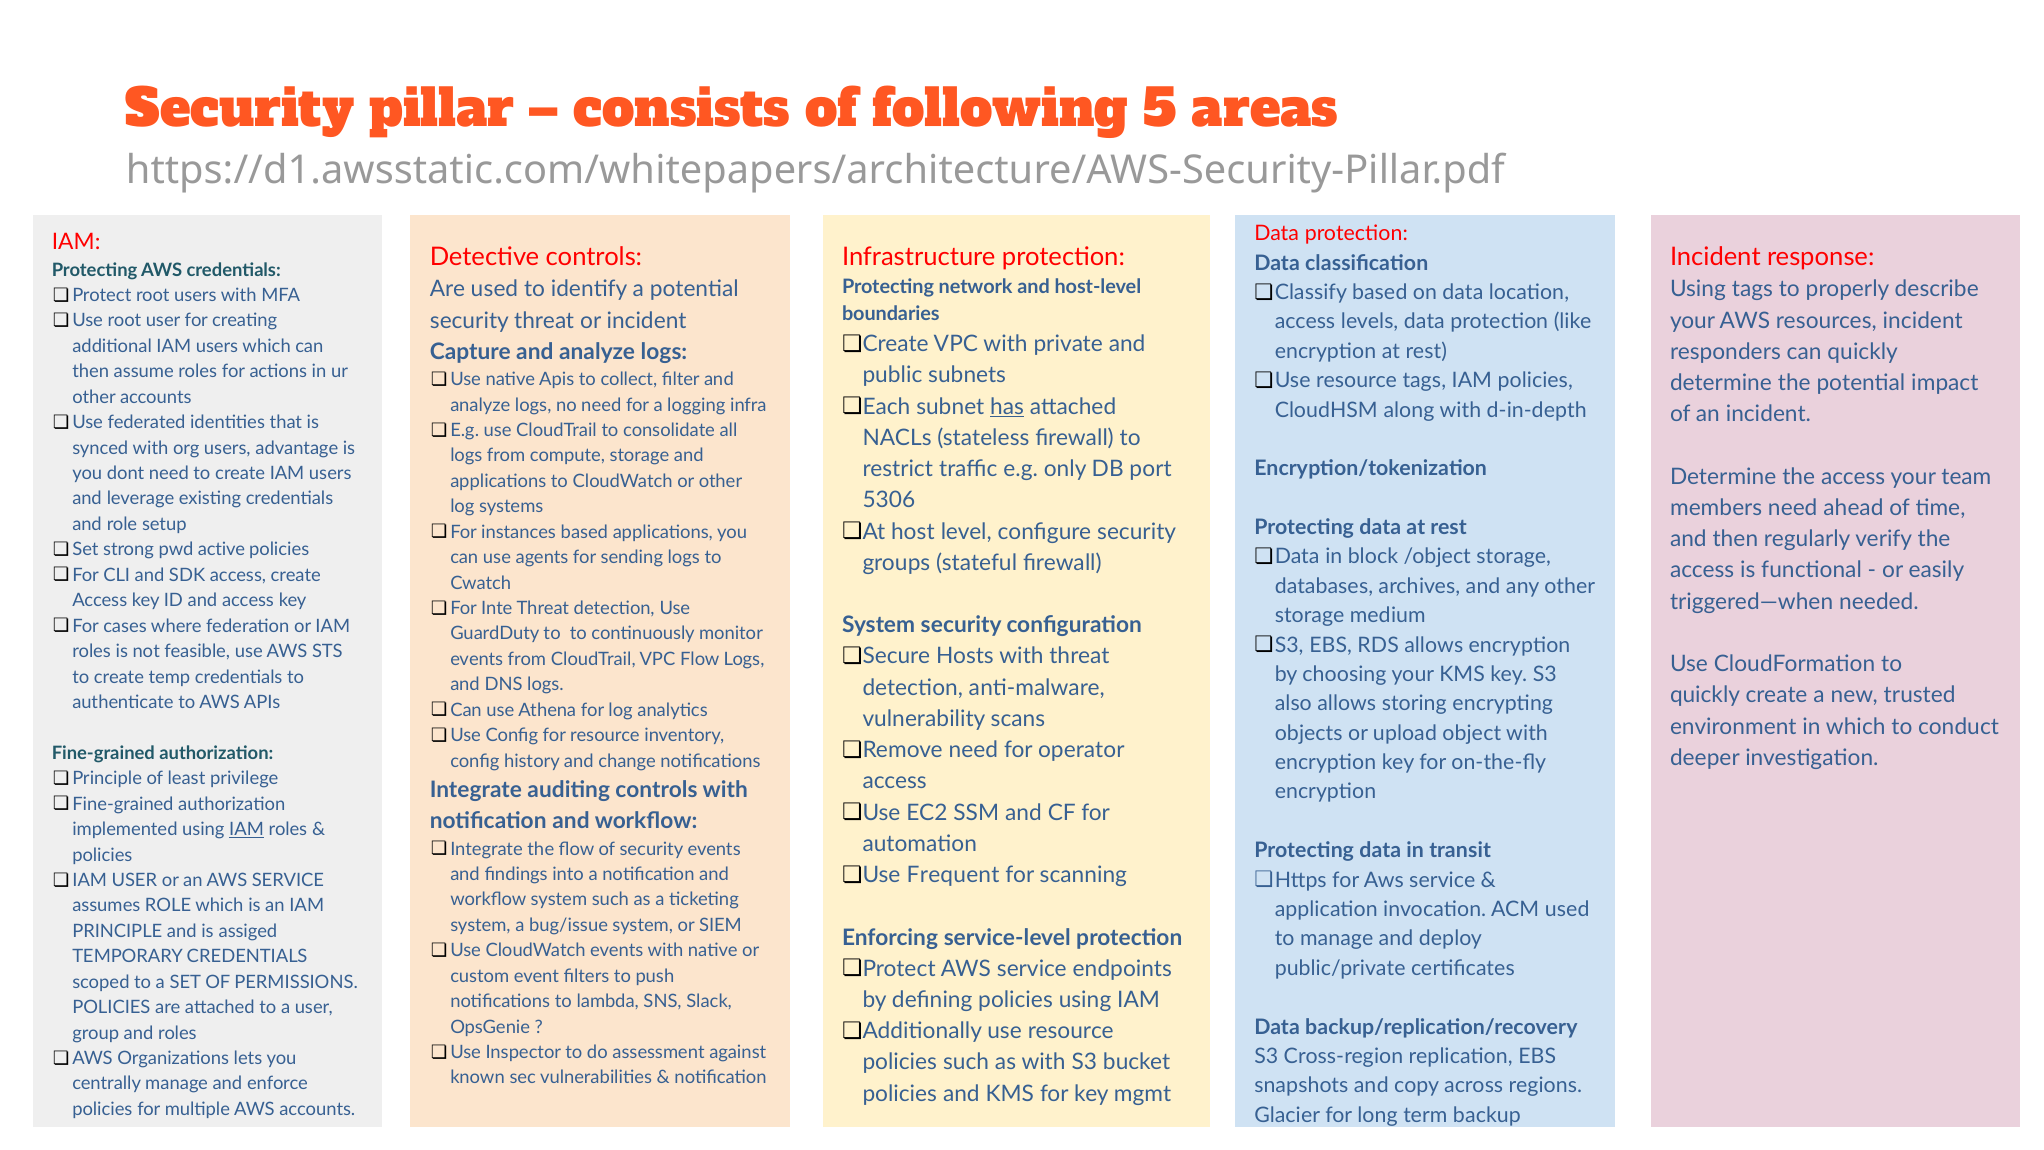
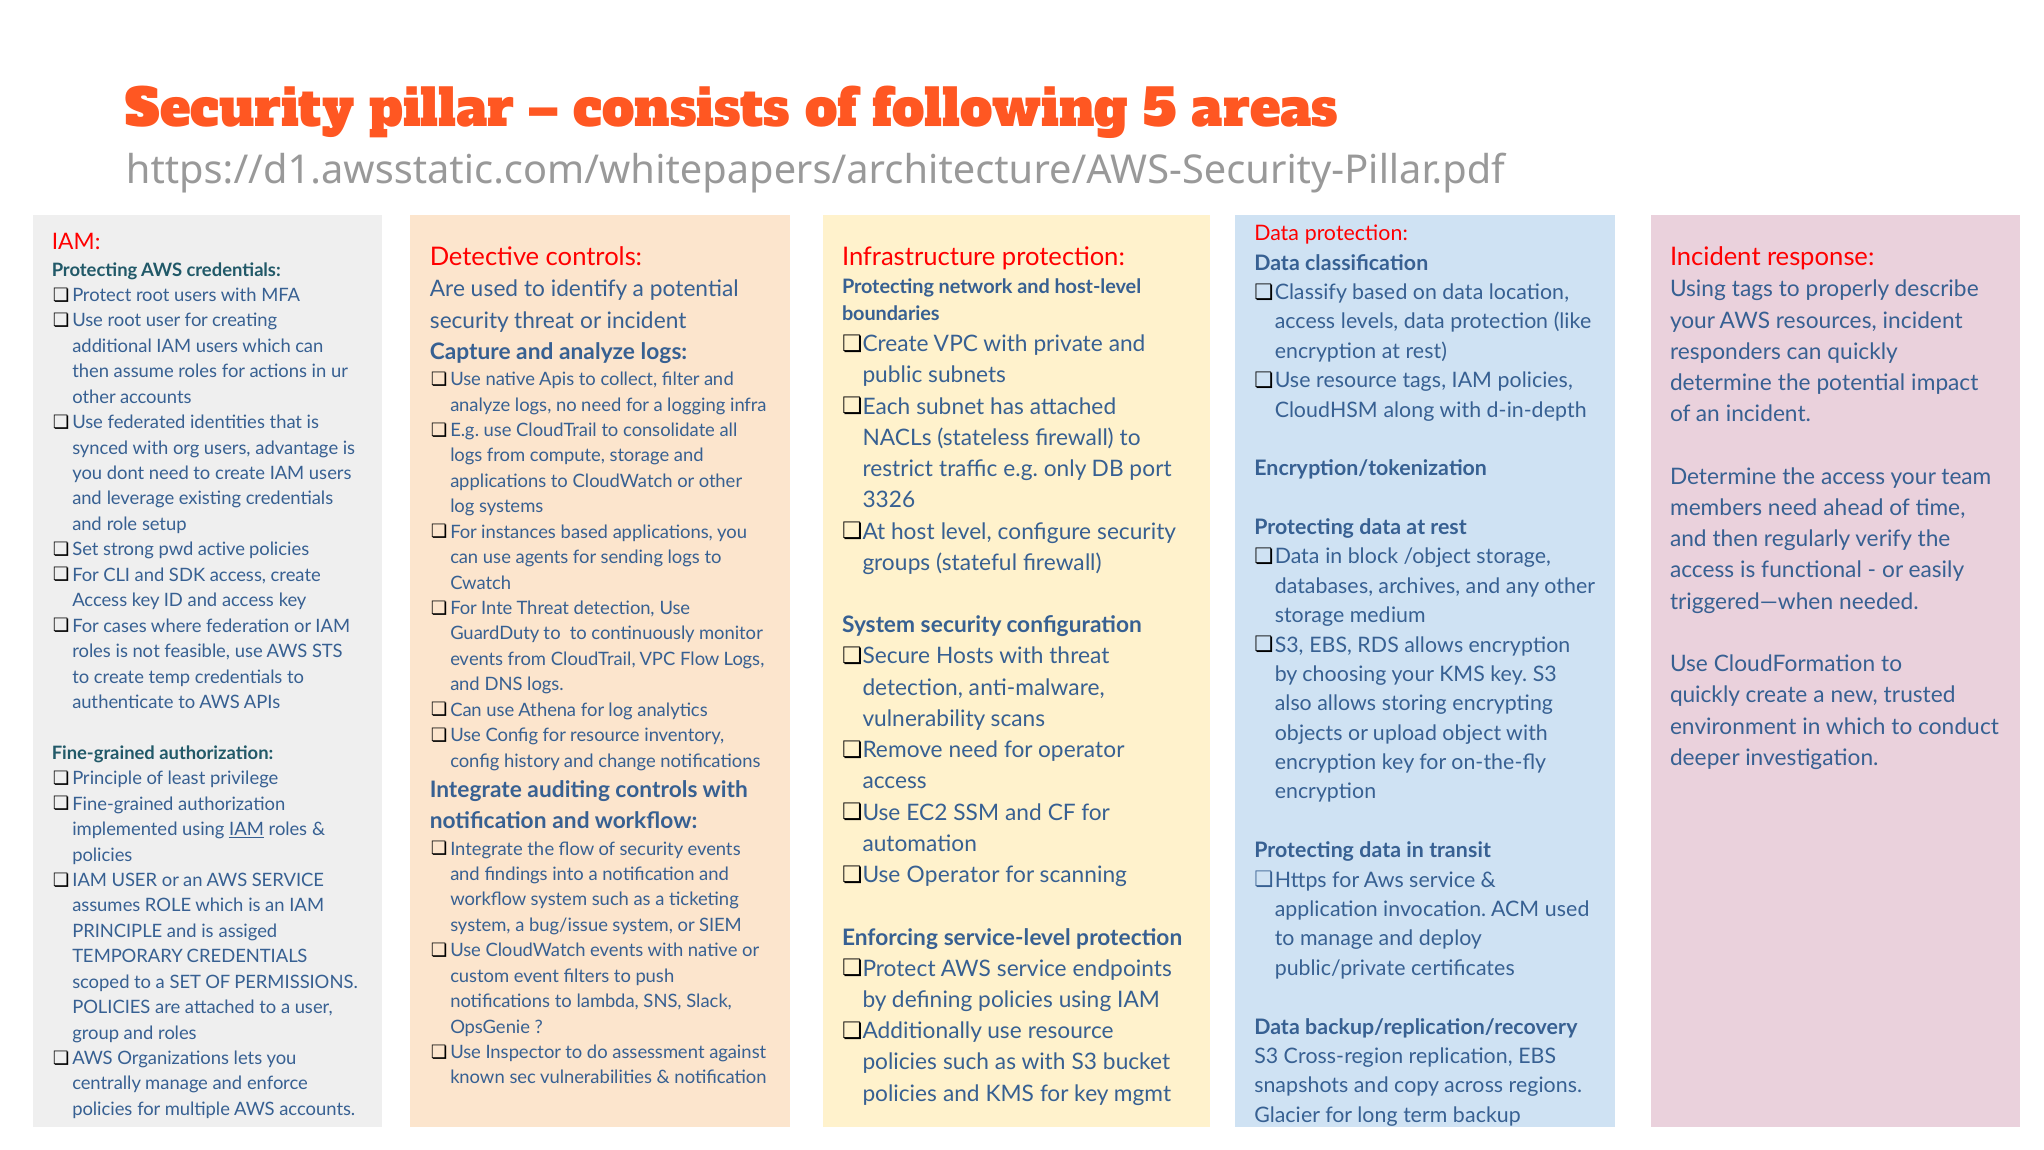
has underline: present -> none
5306: 5306 -> 3326
Frequent at (953, 875): Frequent -> Operator
